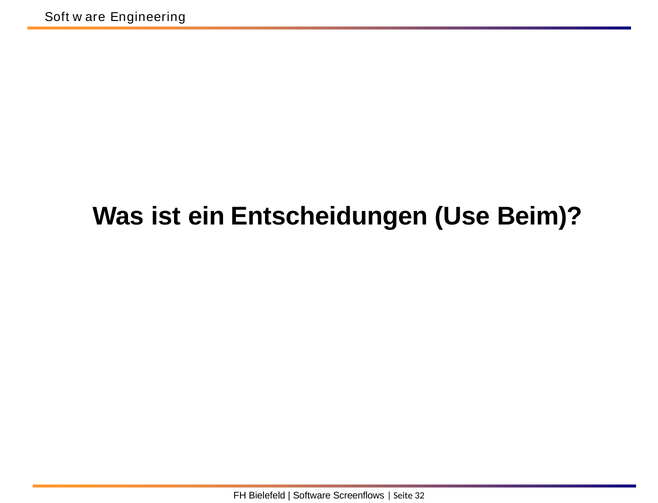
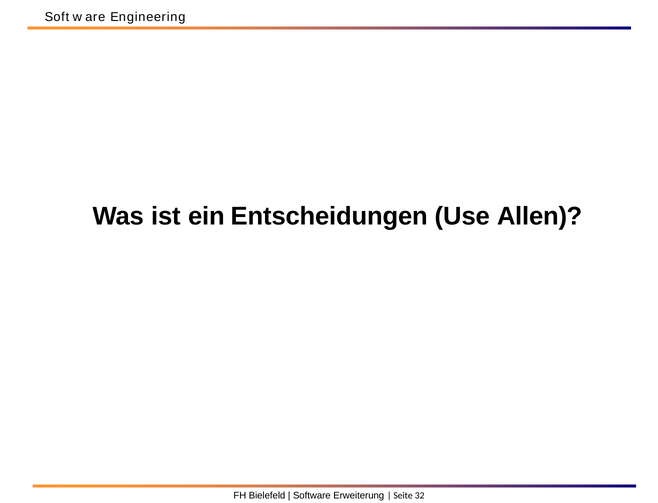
Beim: Beim -> Allen
Screenflows: Screenflows -> Erweiterung
